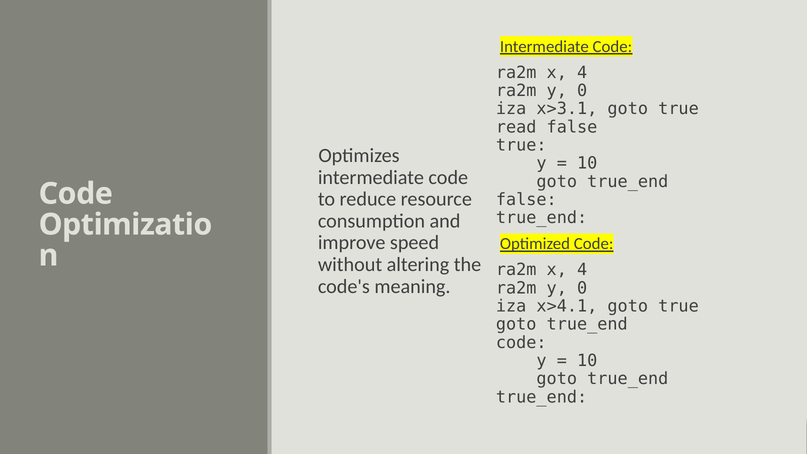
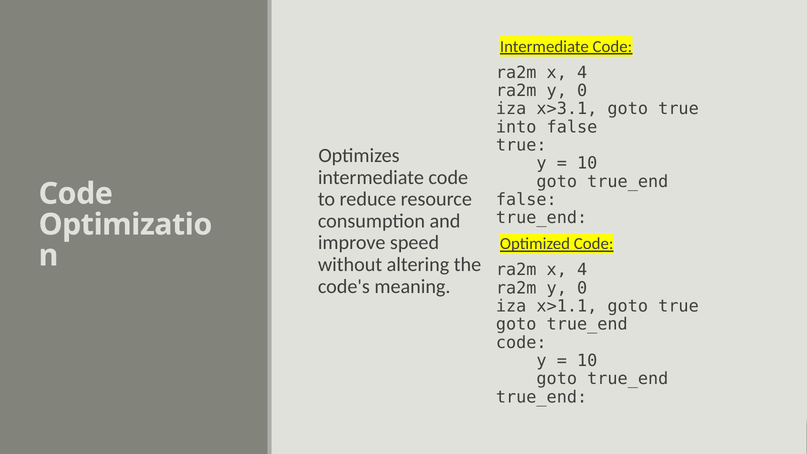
read: read -> into
x>4.1: x>4.1 -> x>1.1
